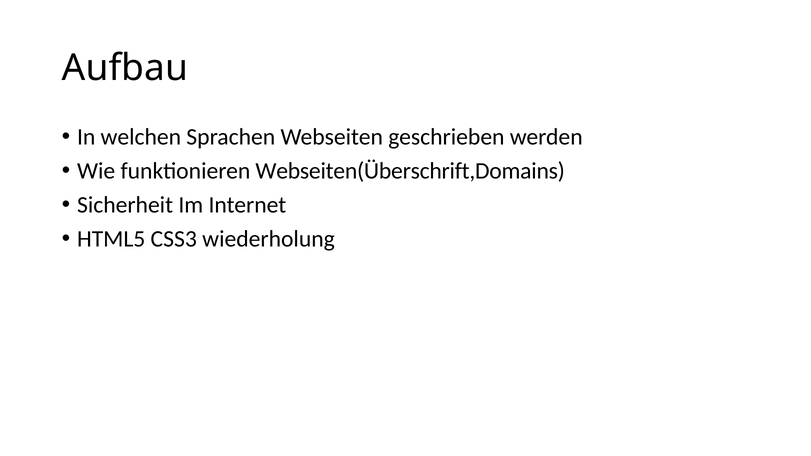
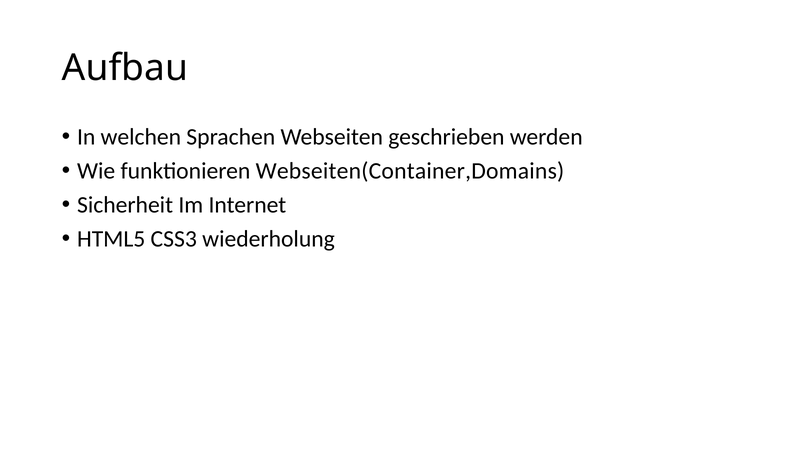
Webseiten(Überschrift,Domains: Webseiten(Überschrift,Domains -> Webseiten(Container,Domains
